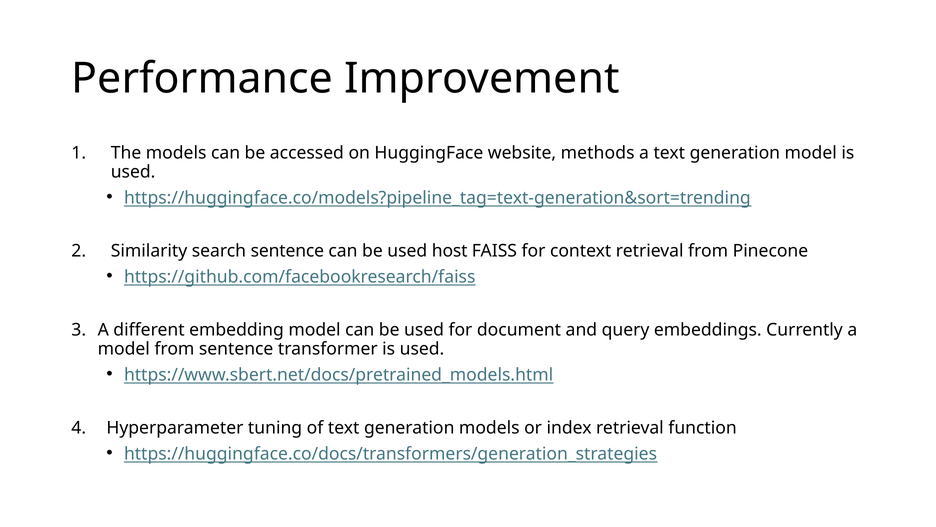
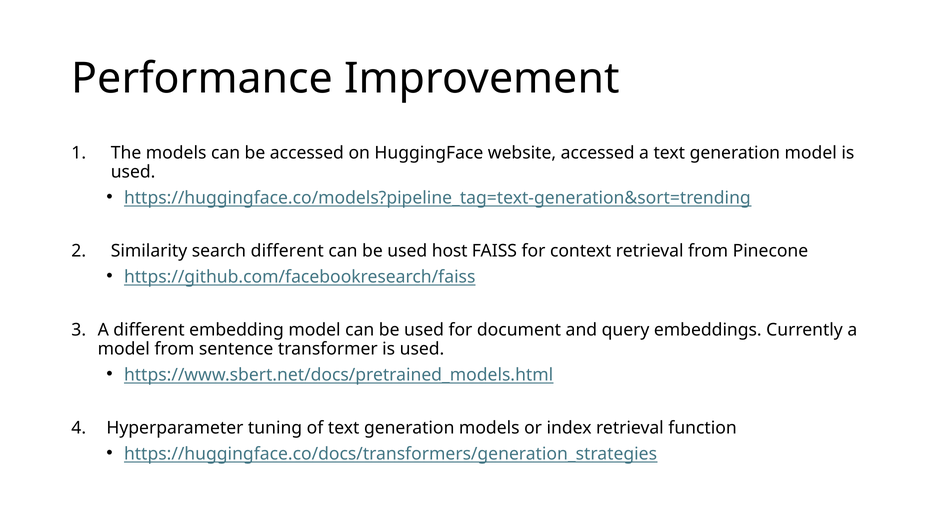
website methods: methods -> accessed
search sentence: sentence -> different
